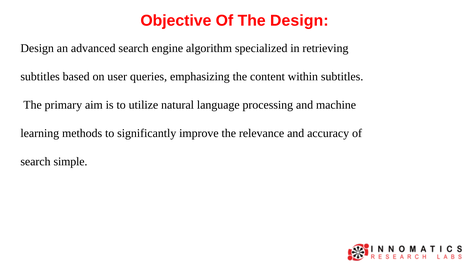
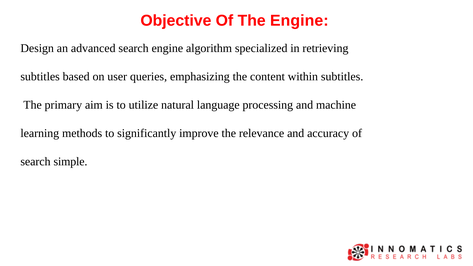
The Design: Design -> Engine
